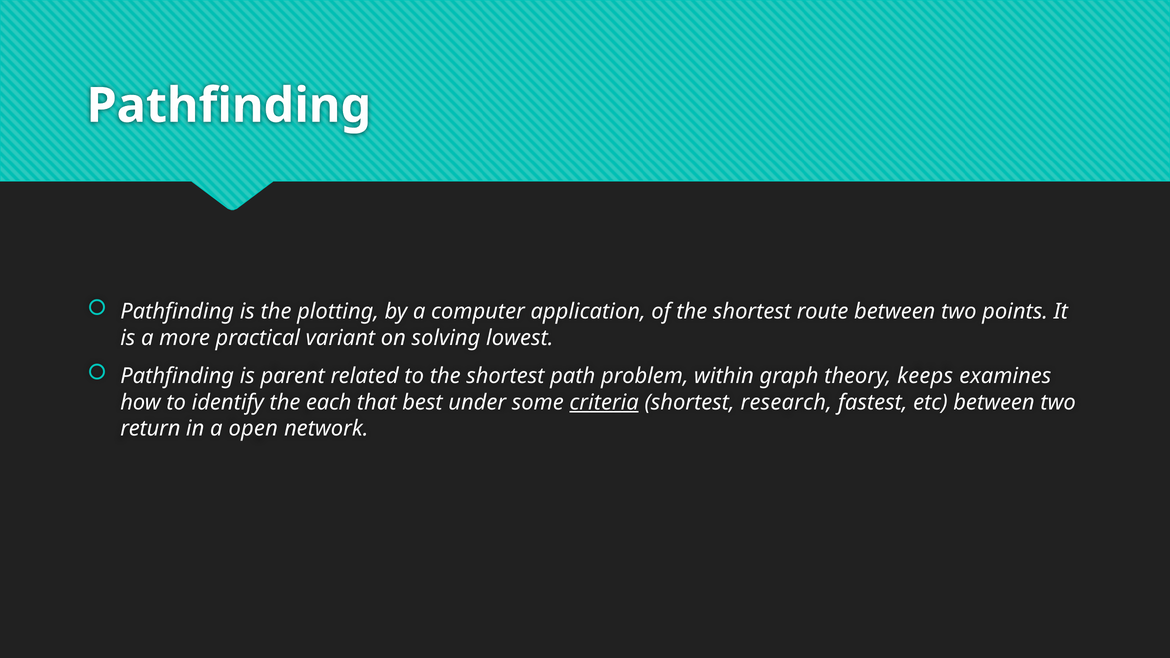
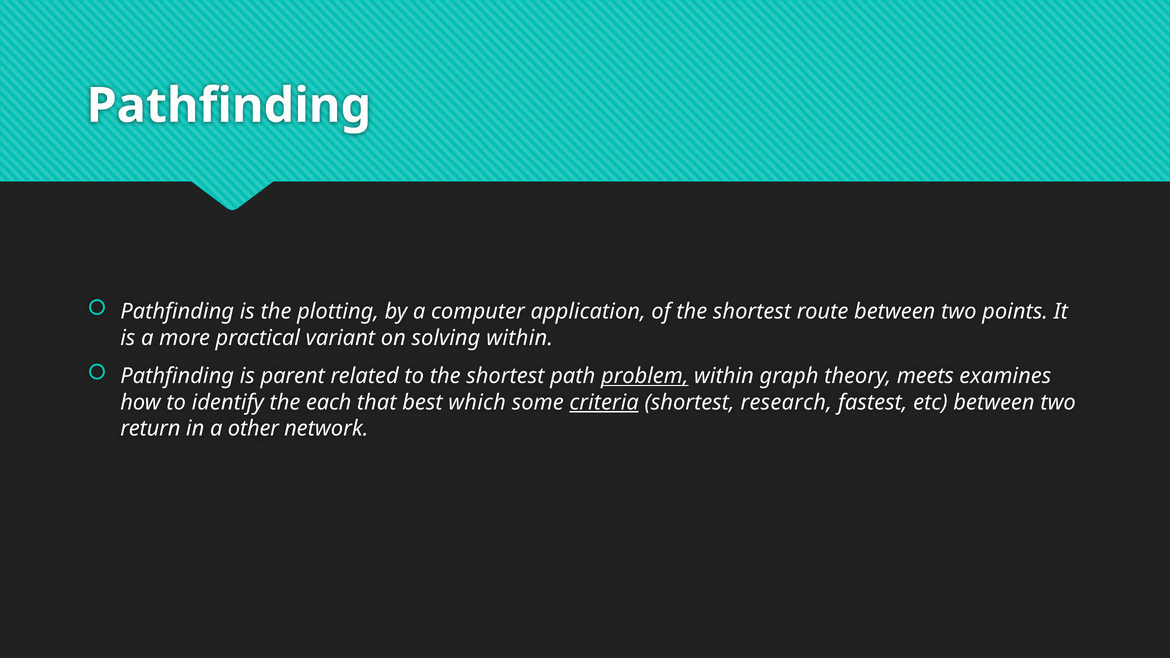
solving lowest: lowest -> within
problem underline: none -> present
keeps: keeps -> meets
under: under -> which
open: open -> other
